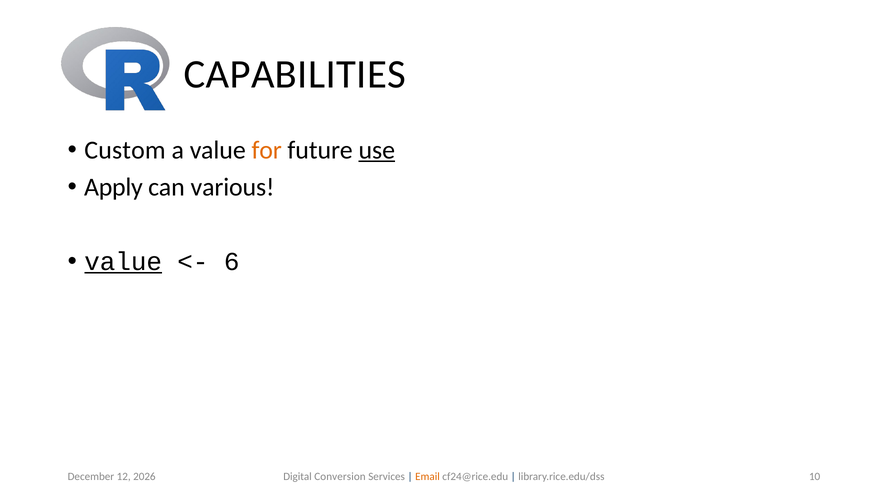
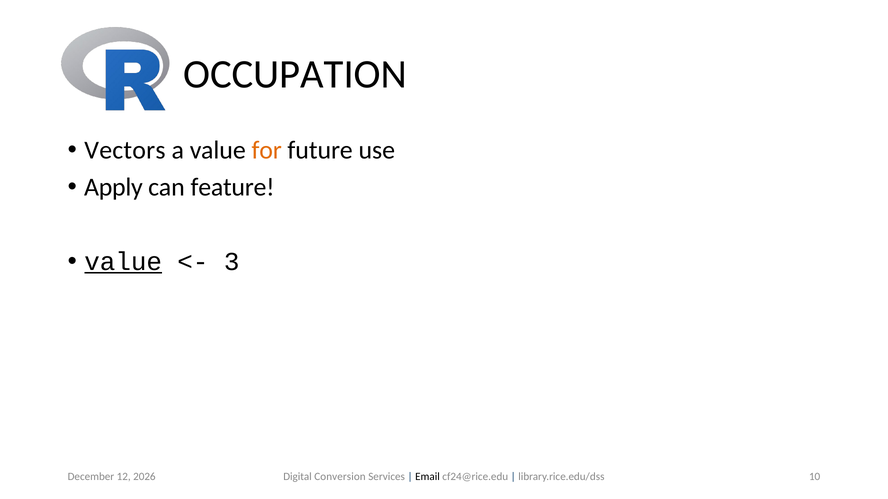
CAPABILITIES: CAPABILITIES -> OCCUPATION
Custom: Custom -> Vectors
use underline: present -> none
various: various -> feature
6: 6 -> 3
Email colour: orange -> black
